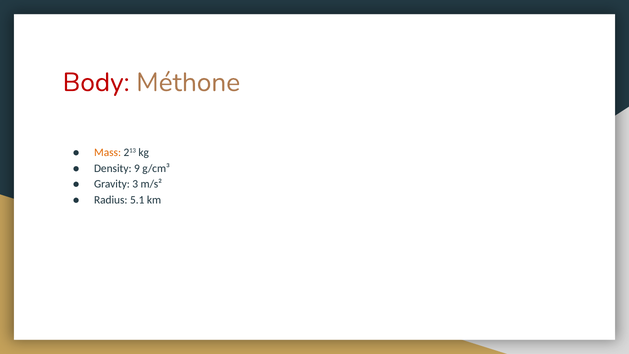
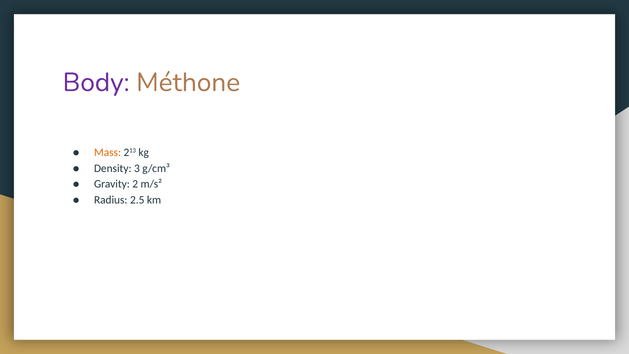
Body colour: red -> purple
9: 9 -> 3
3: 3 -> 2
5.1: 5.1 -> 2.5
